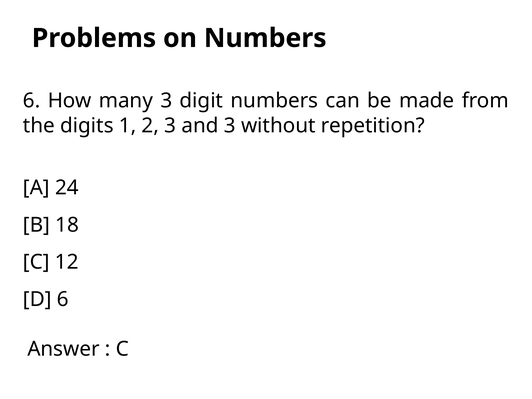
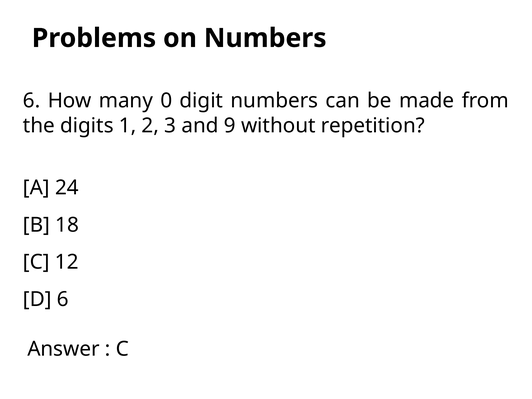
many 3: 3 -> 0
and 3: 3 -> 9
